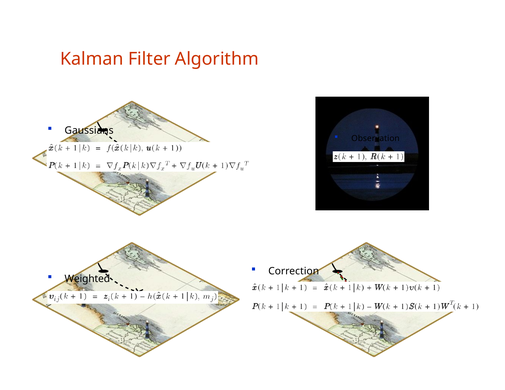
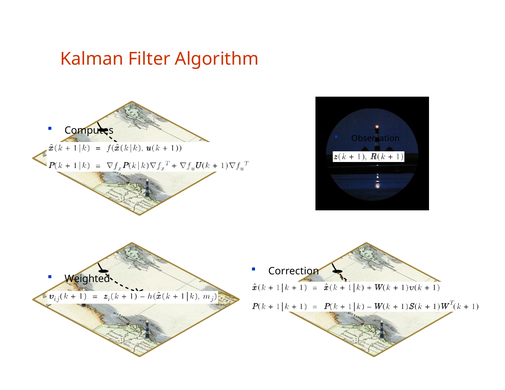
Gaussians: Gaussians -> Computes
